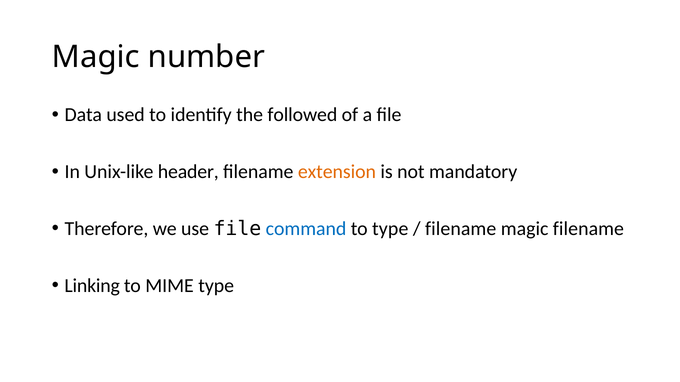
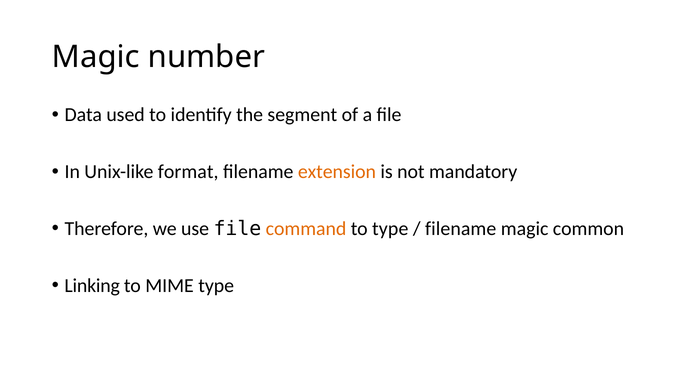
followed: followed -> segment
header: header -> format
command colour: blue -> orange
magic filename: filename -> common
